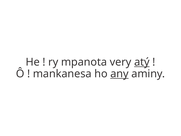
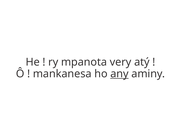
atý underline: present -> none
